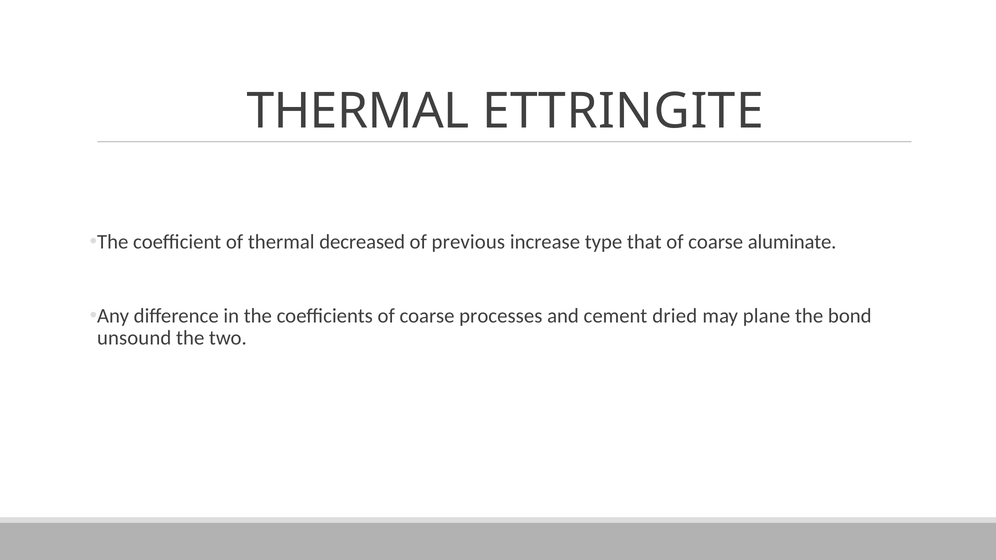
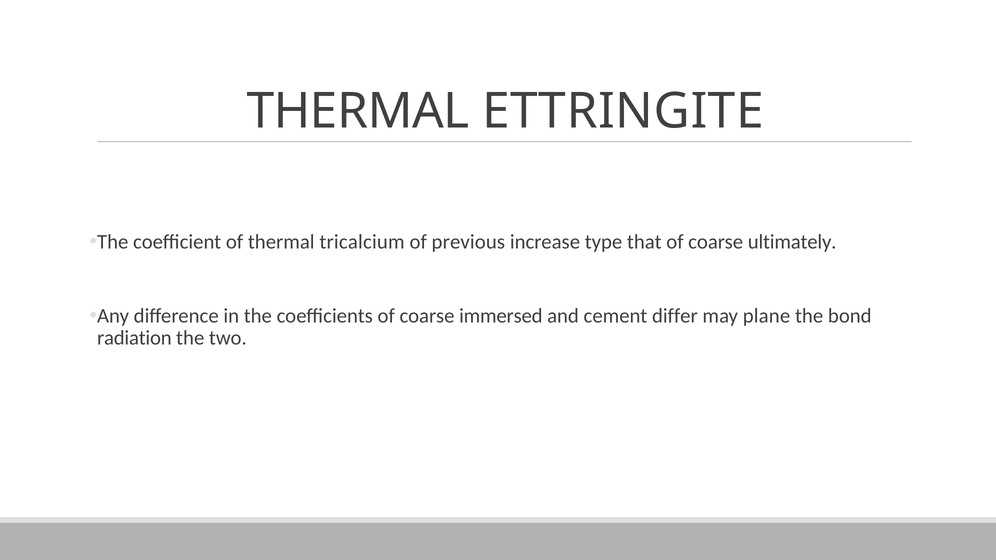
decreased: decreased -> tricalcium
aluminate: aluminate -> ultimately
processes: processes -> immersed
dried: dried -> differ
unsound: unsound -> radiation
